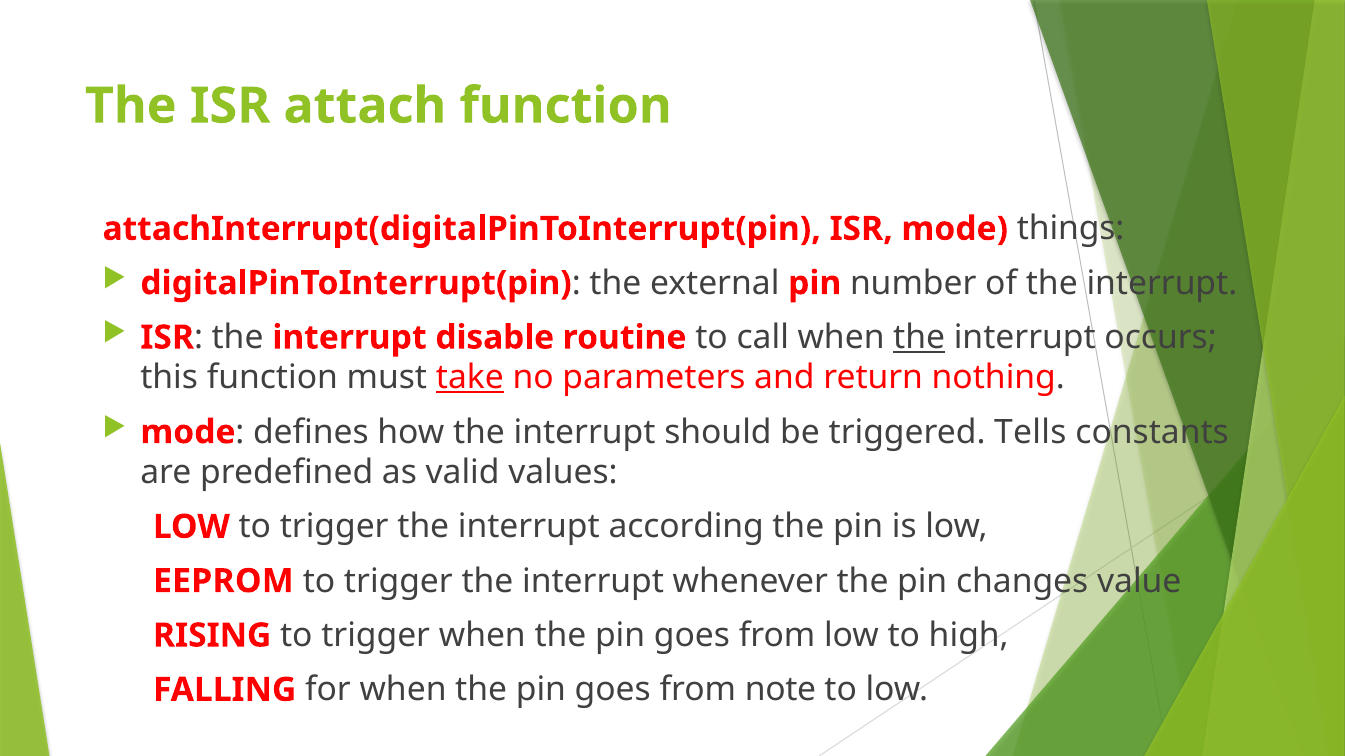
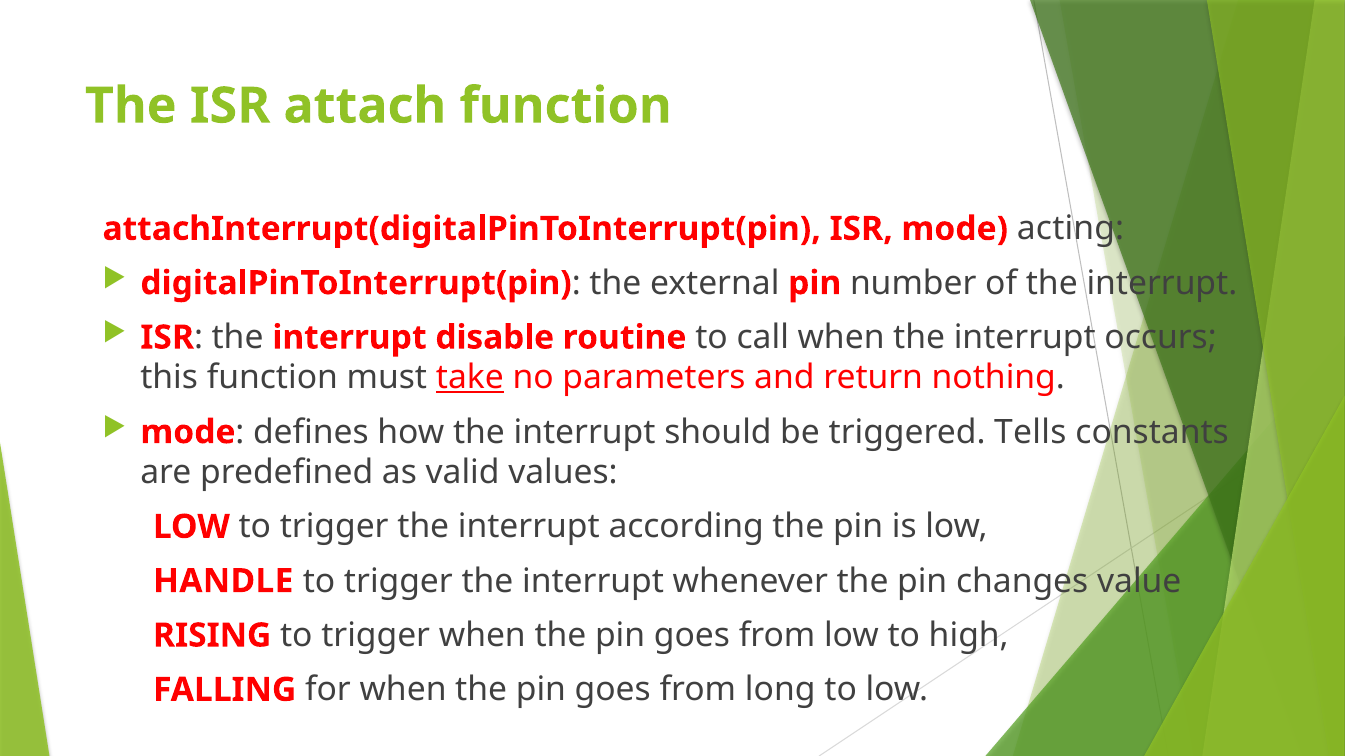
things: things -> acting
the at (919, 338) underline: present -> none
EEPROM: EEPROM -> HANDLE
note: note -> long
